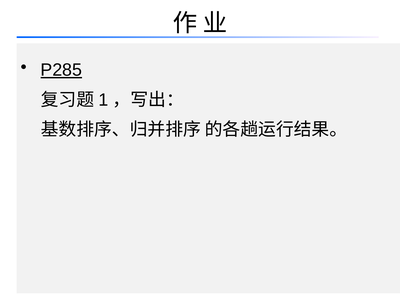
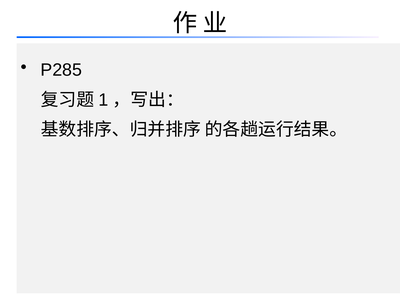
P285 underline: present -> none
